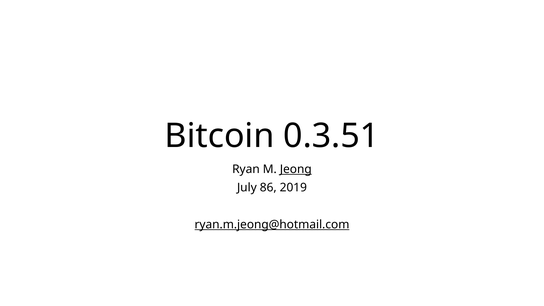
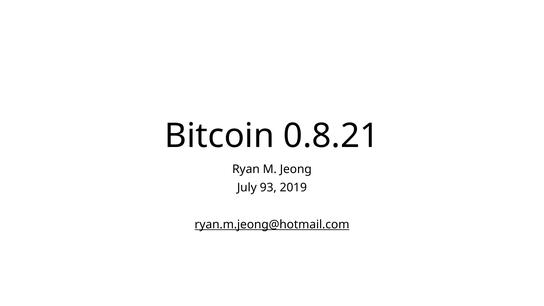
0.3.51: 0.3.51 -> 0.8.21
Jeong underline: present -> none
86: 86 -> 93
